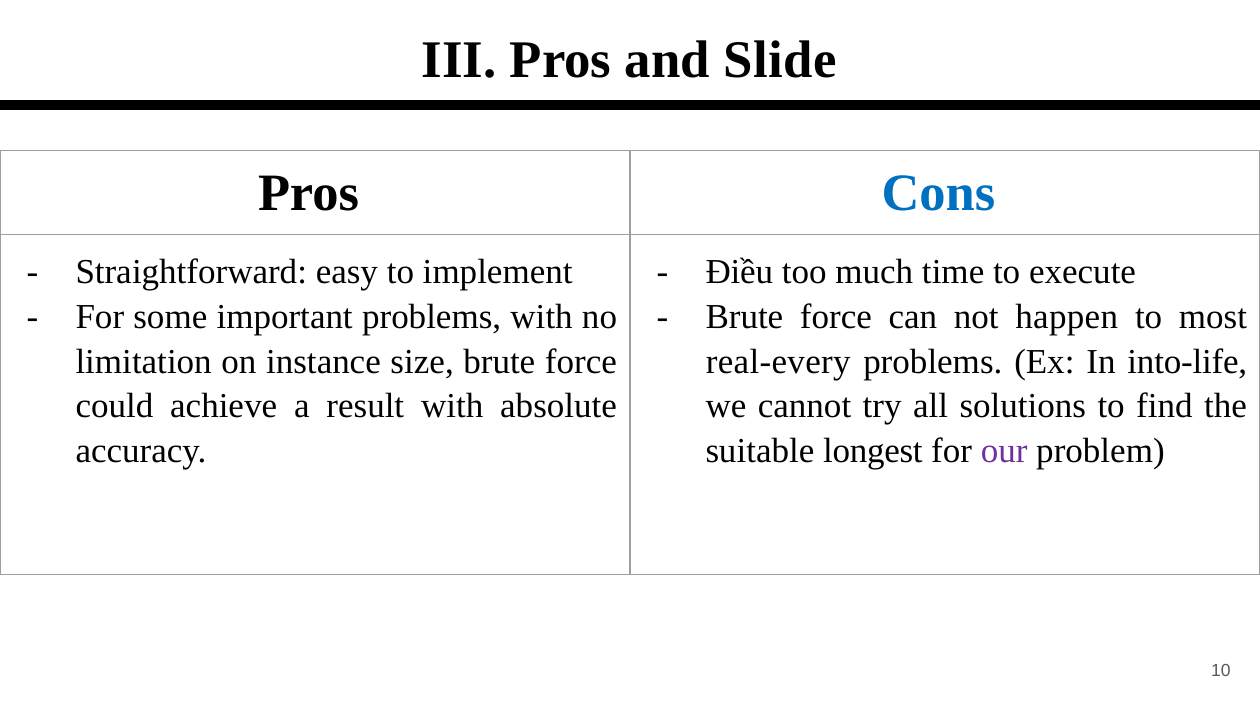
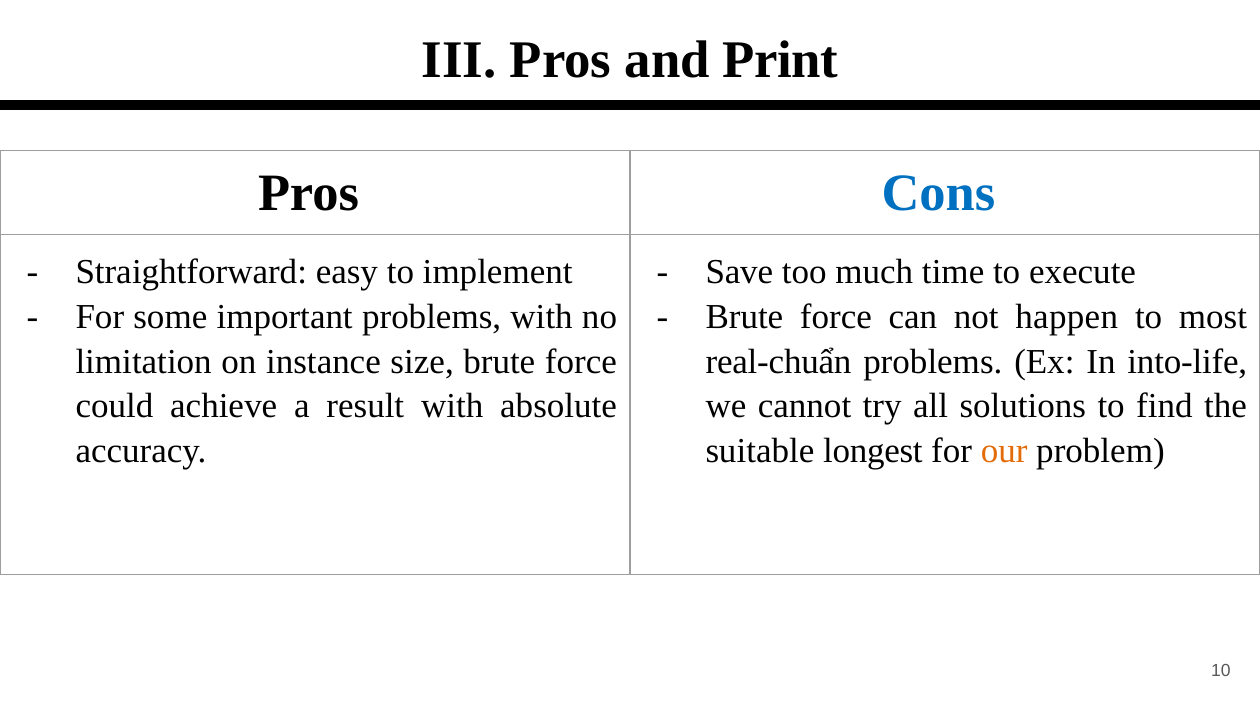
Slide: Slide -> Print
Điều: Điều -> Save
real-every: real-every -> real-chuẩn
our colour: purple -> orange
